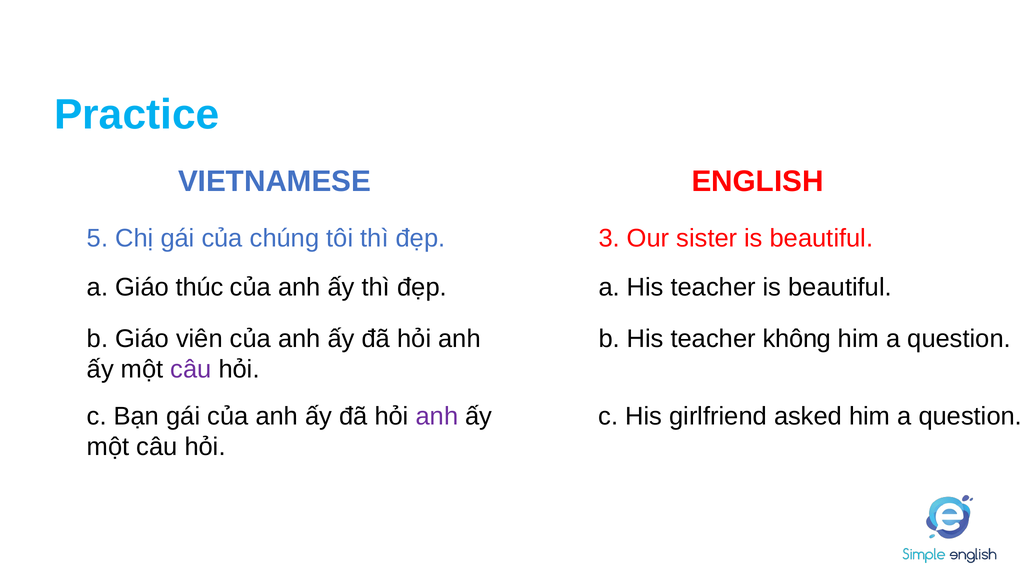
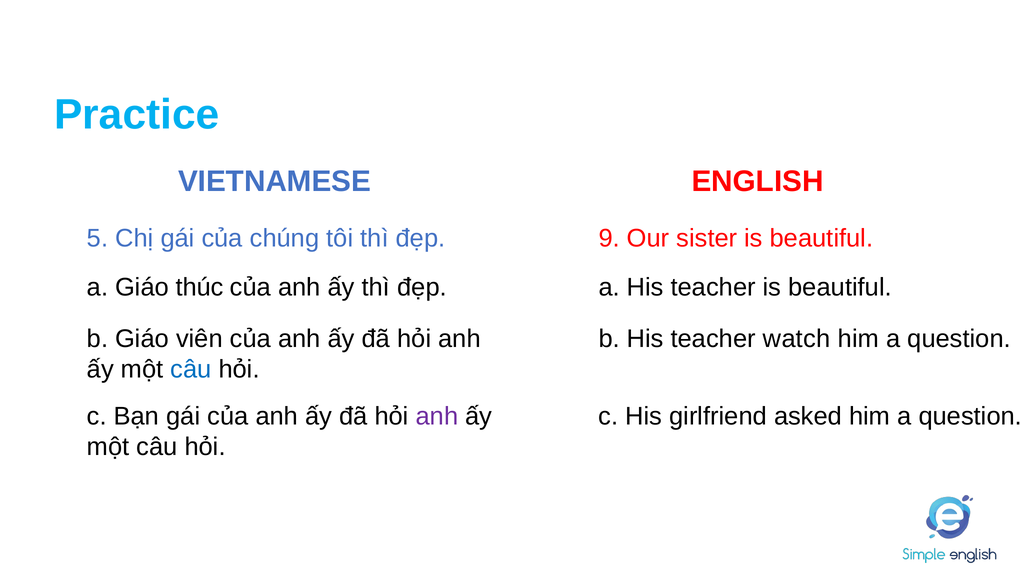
3: 3 -> 9
không: không -> watch
câu at (191, 369) colour: purple -> blue
